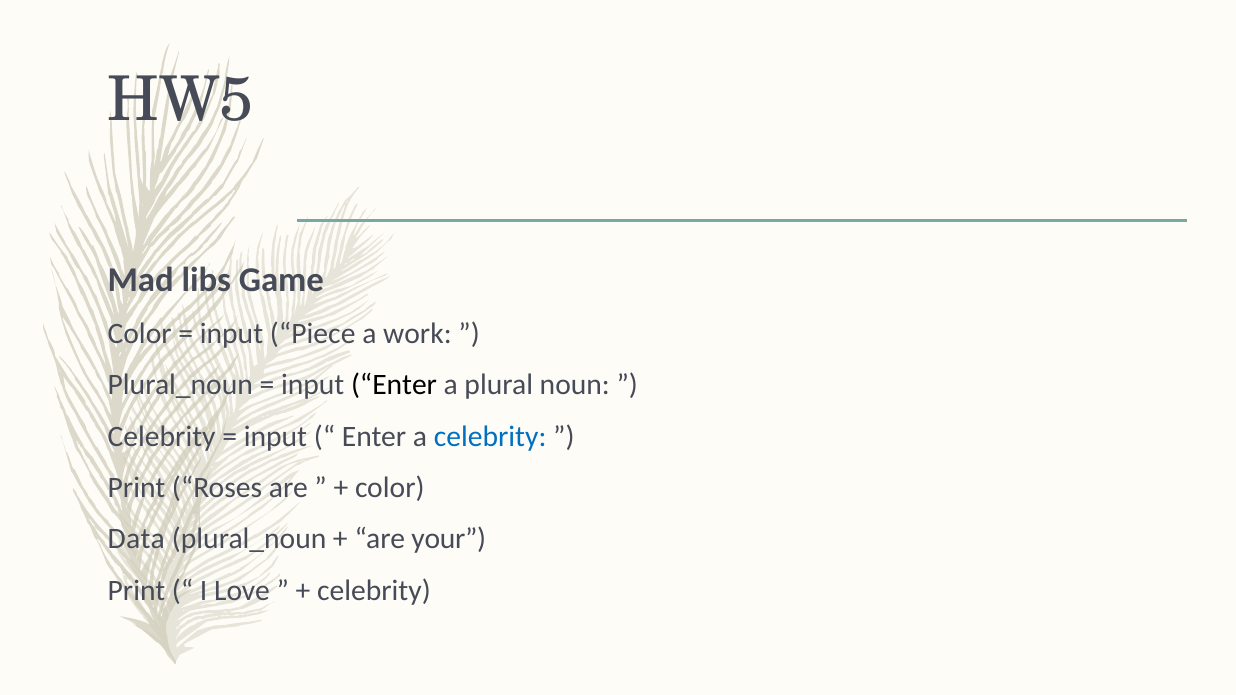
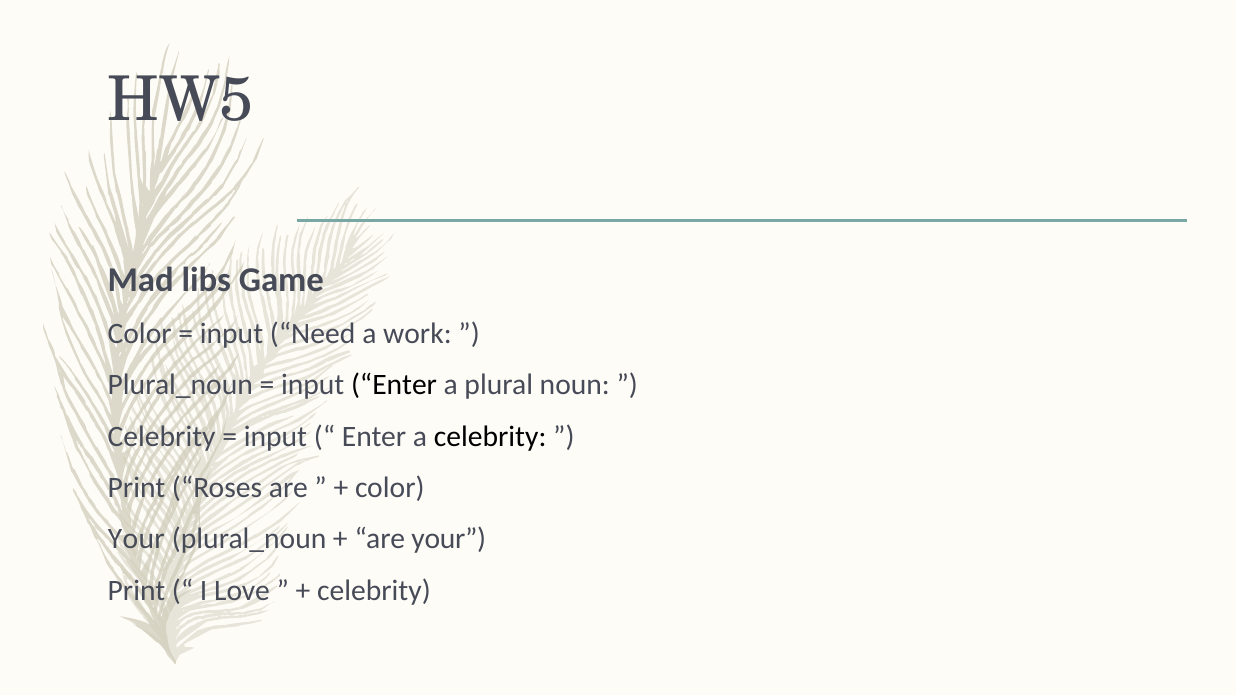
Piece: Piece -> Need
celebrity at (490, 437) colour: blue -> black
Data at (136, 539): Data -> Your
